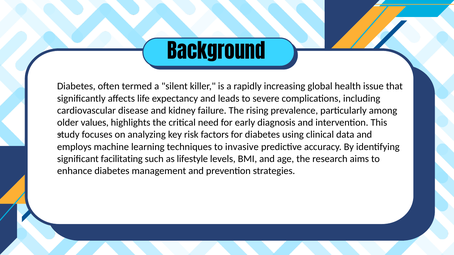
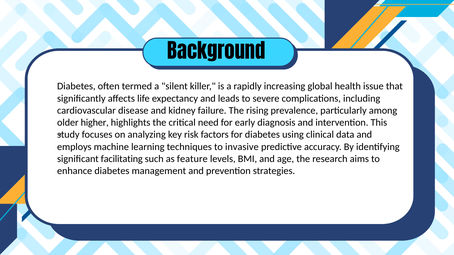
values: values -> higher
lifestyle: lifestyle -> feature
